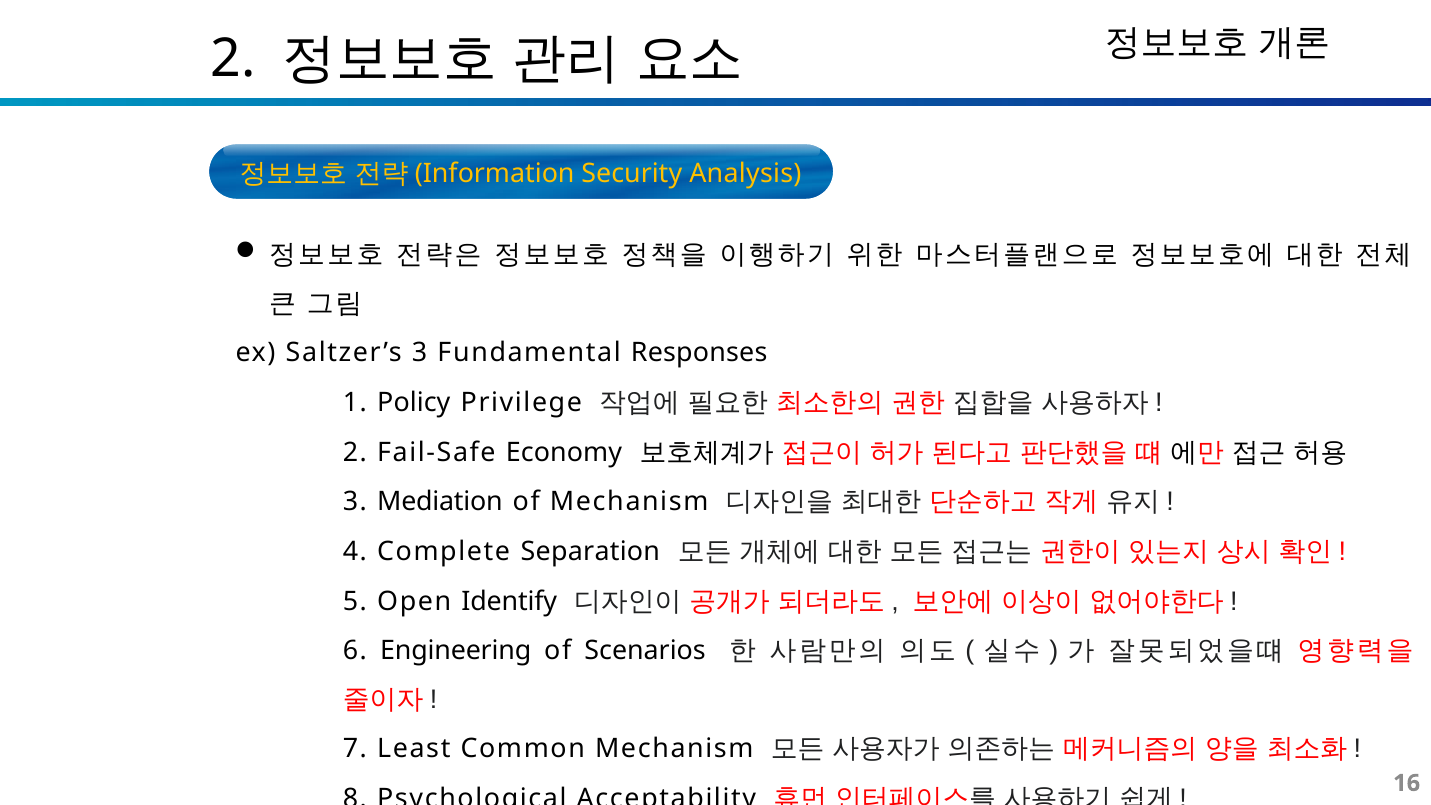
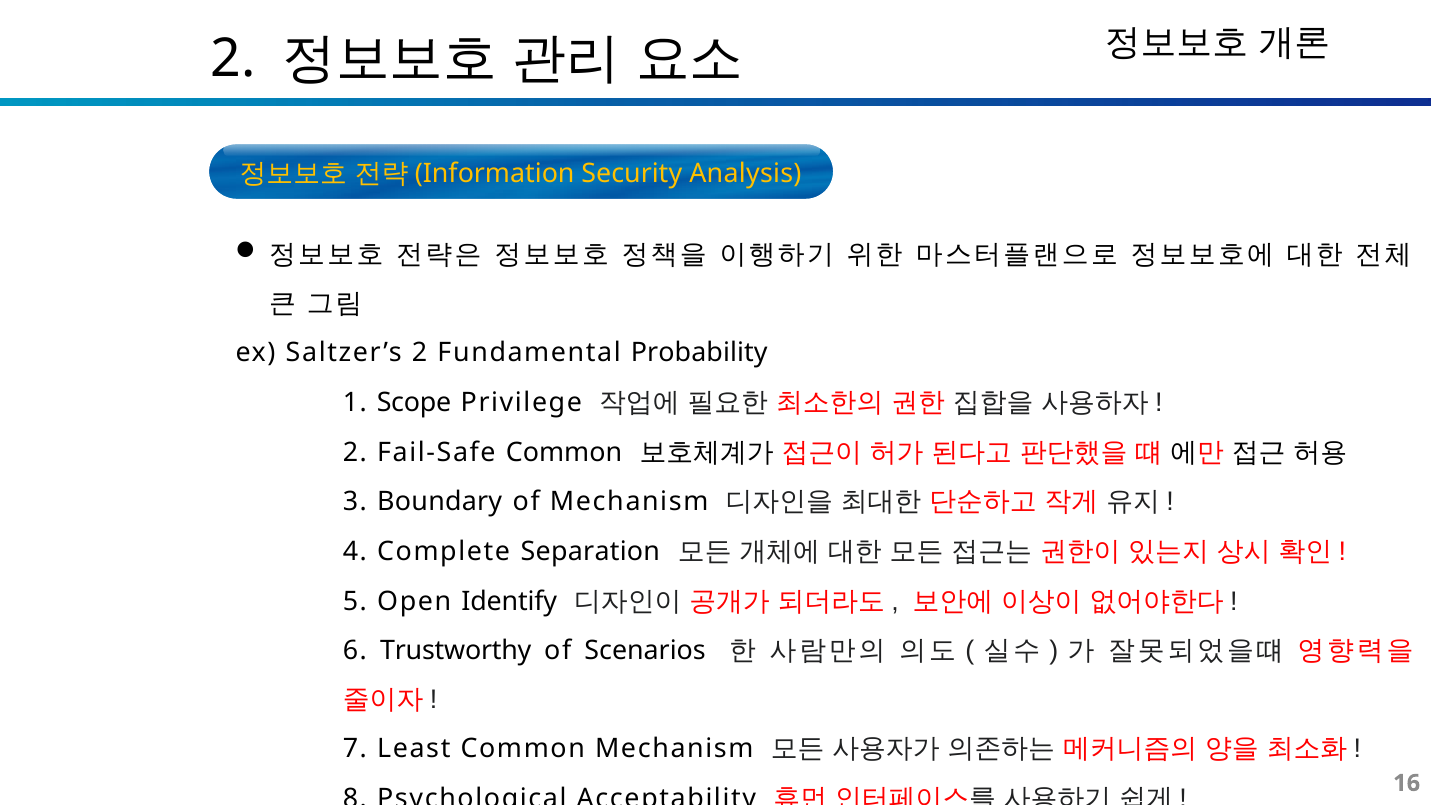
Saltzer’s 3: 3 -> 2
Responses: Responses -> Probability
Policy: Policy -> Scope
Fail-Safe Economy: Economy -> Common
Mediation: Mediation -> Boundary
Engineering: Engineering -> Trustworthy
